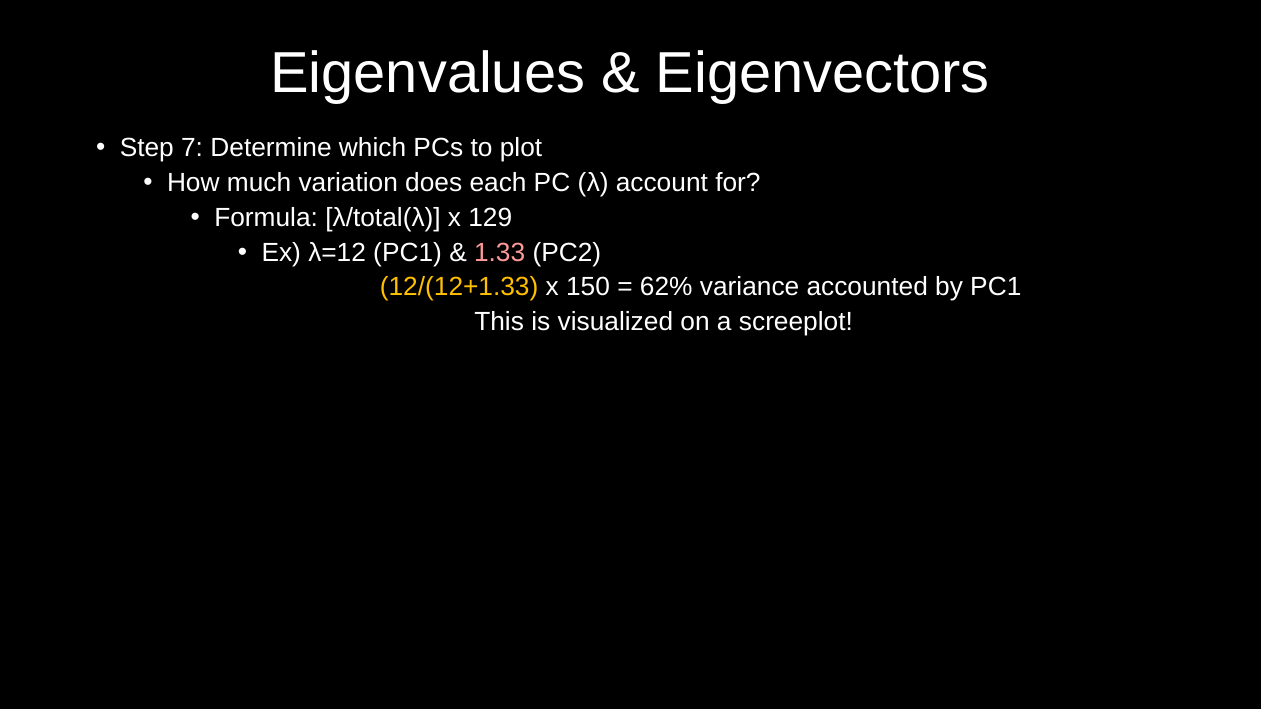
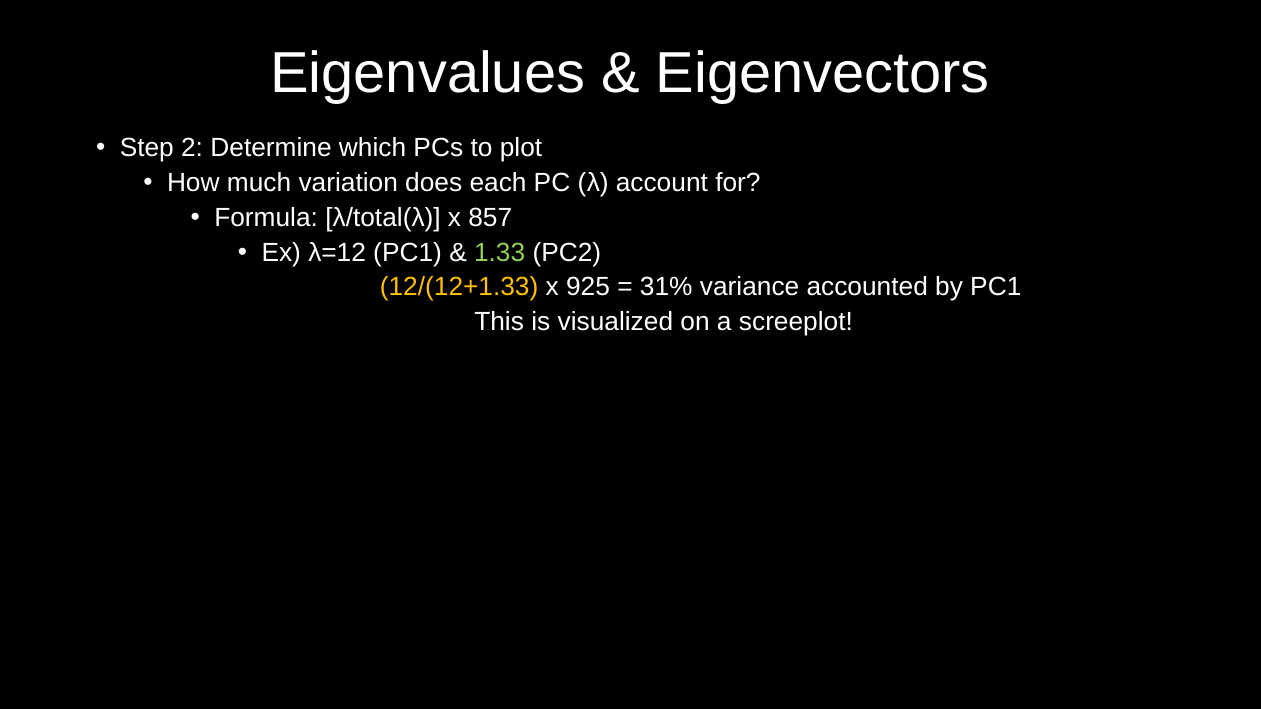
7: 7 -> 2
129: 129 -> 857
1.33 colour: pink -> light green
150: 150 -> 925
62%: 62% -> 31%
